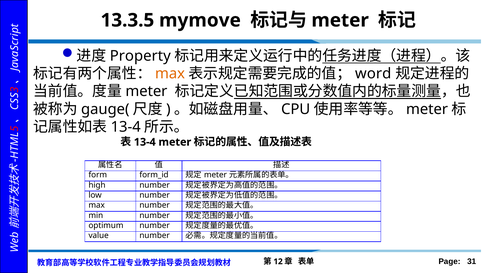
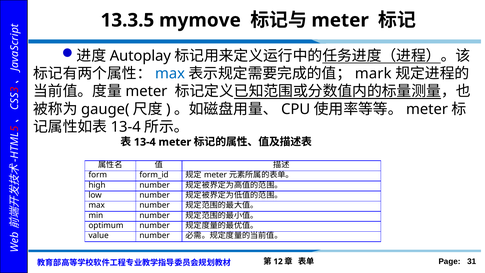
Property: Property -> Autoplay
max at (170, 74) colour: orange -> blue
word: word -> mark
